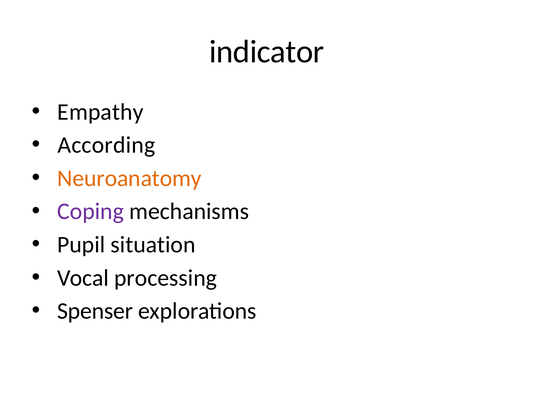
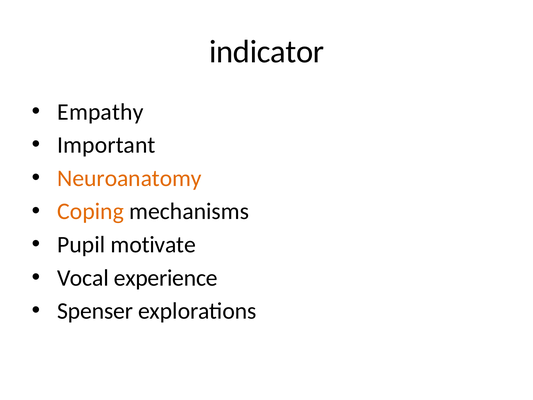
According: According -> Important
Coping colour: purple -> orange
situation: situation -> motivate
processing: processing -> experience
